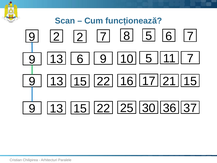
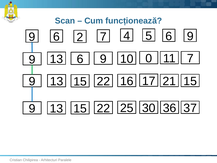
9 2: 2 -> 6
8: 8 -> 4
5 6 7: 7 -> 9
9 5: 5 -> 0
